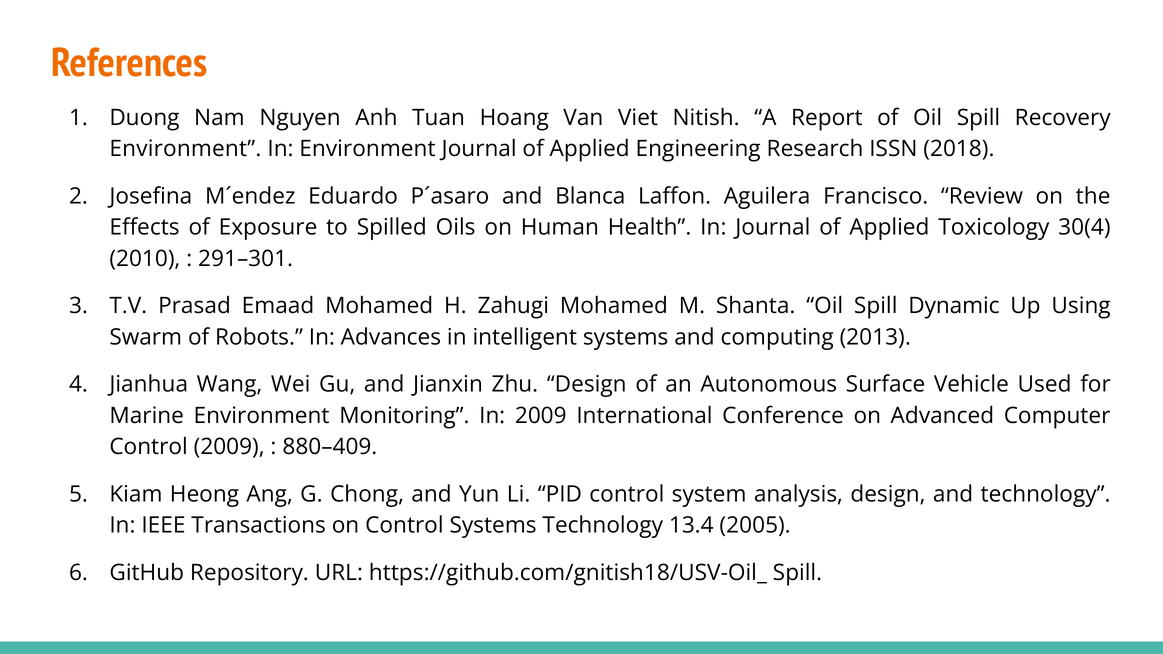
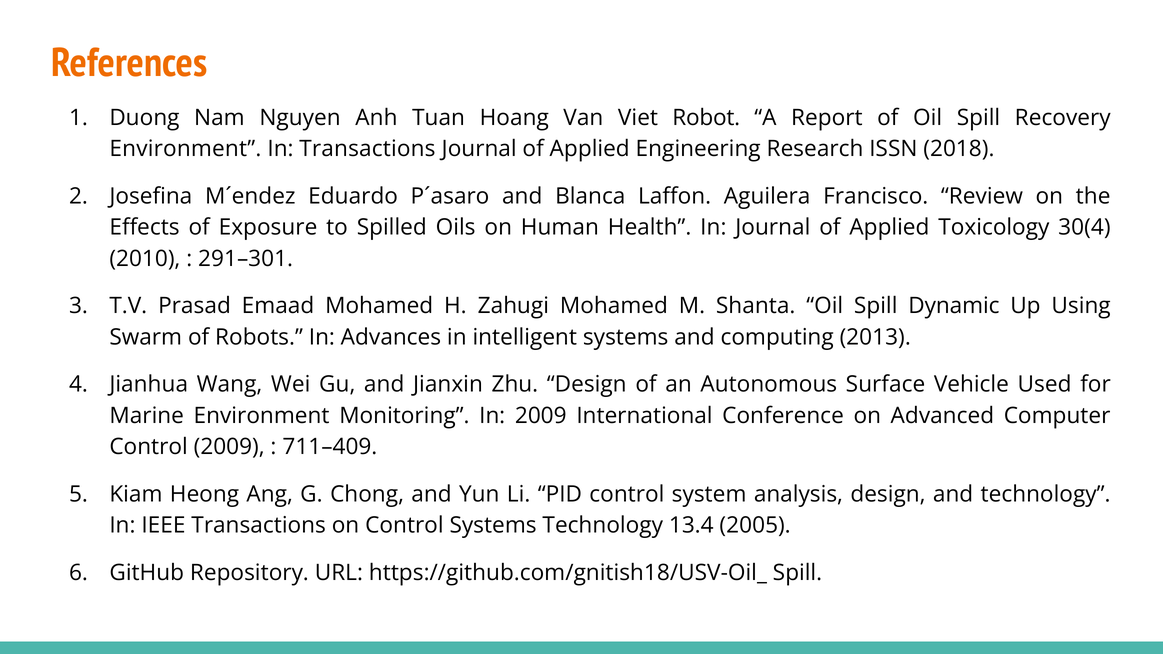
Nitish: Nitish -> Robot
In Environment: Environment -> Transactions
880–409: 880–409 -> 711–409
